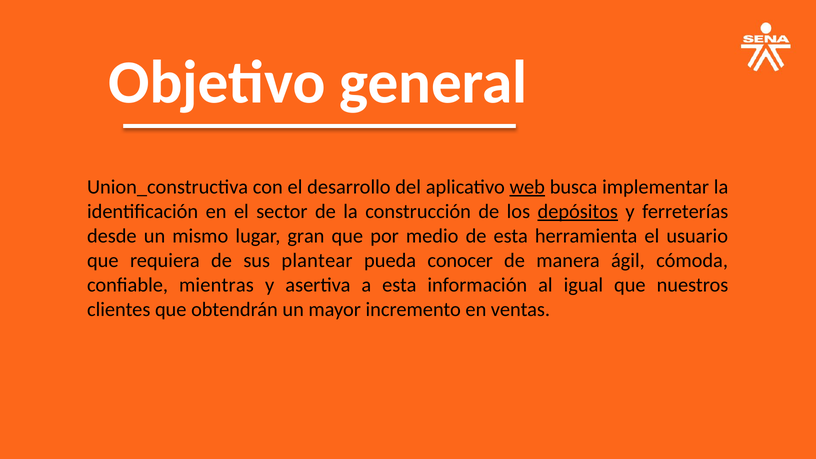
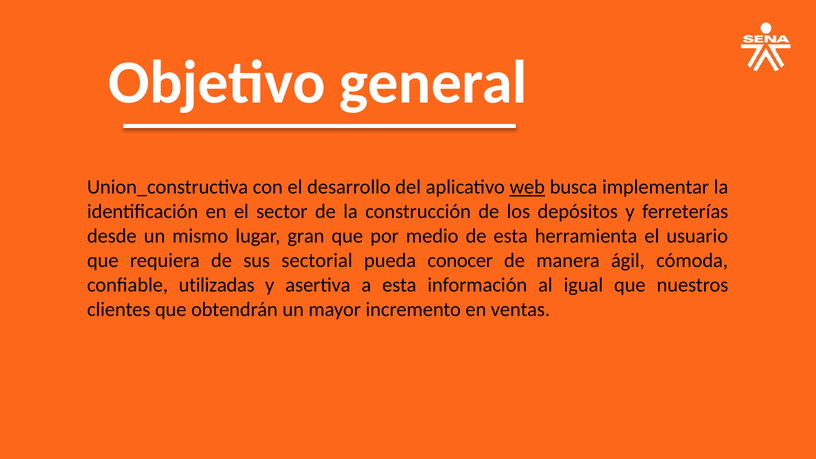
depósitos underline: present -> none
plantear: plantear -> sectorial
mientras: mientras -> utilizadas
